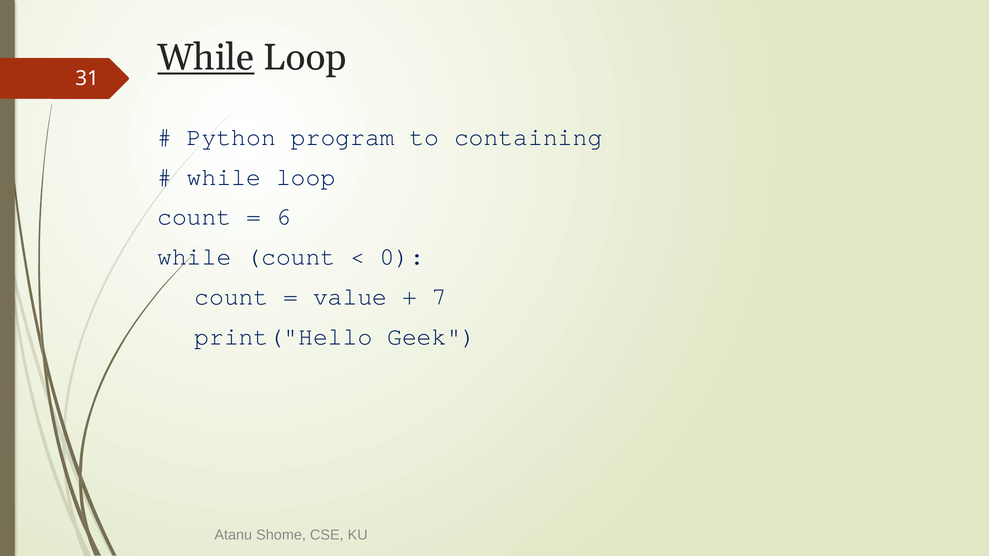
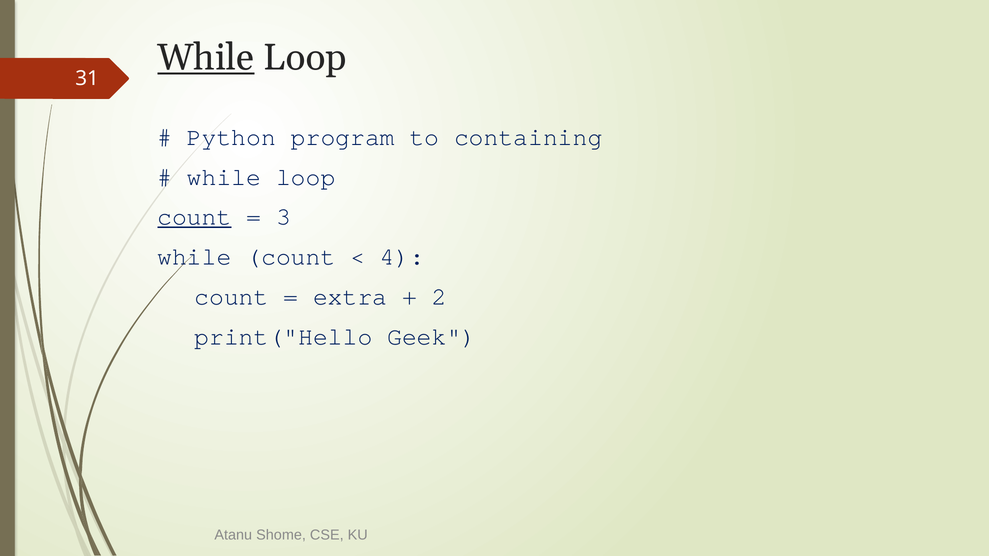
count at (194, 217) underline: none -> present
6: 6 -> 3
0: 0 -> 4
value: value -> extra
7: 7 -> 2
